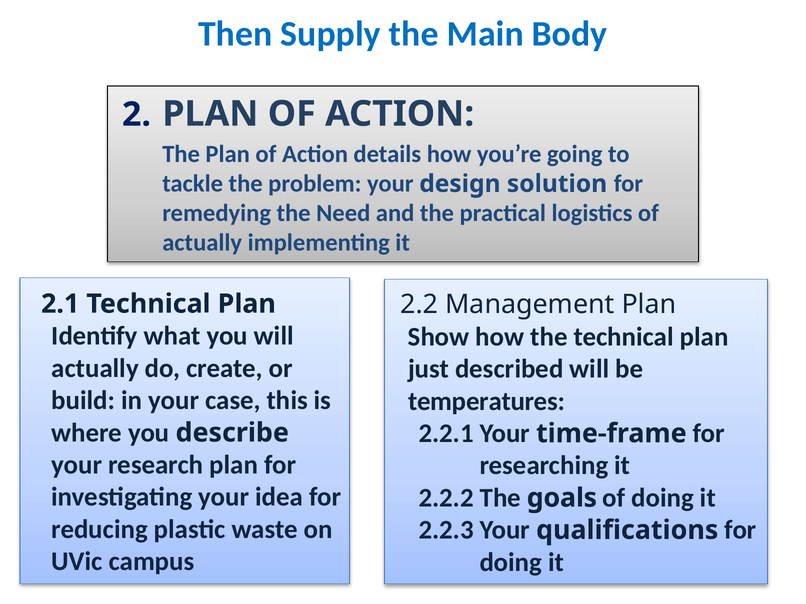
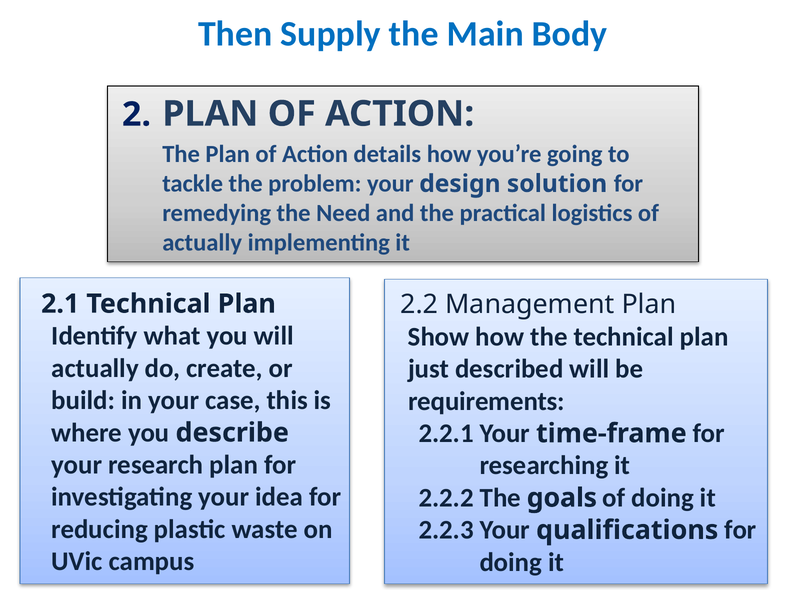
temperatures: temperatures -> requirements
